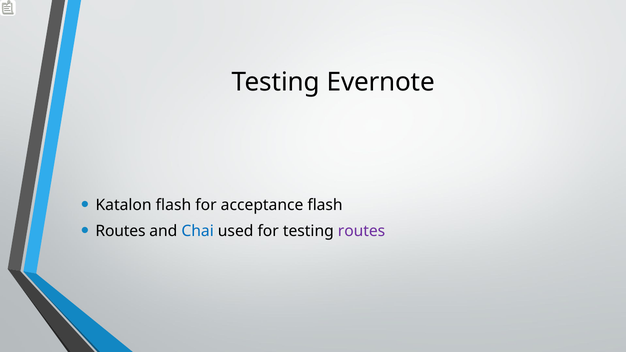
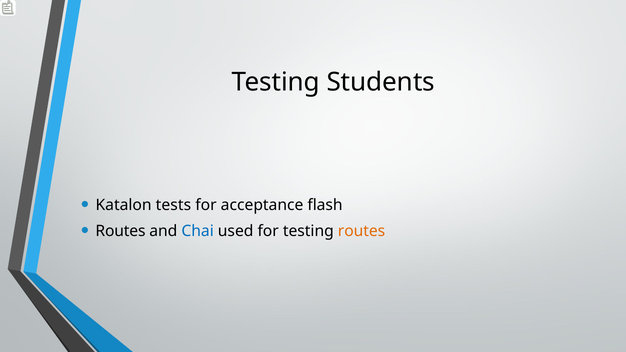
Evernote: Evernote -> Students
Katalon flash: flash -> tests
routes at (362, 231) colour: purple -> orange
